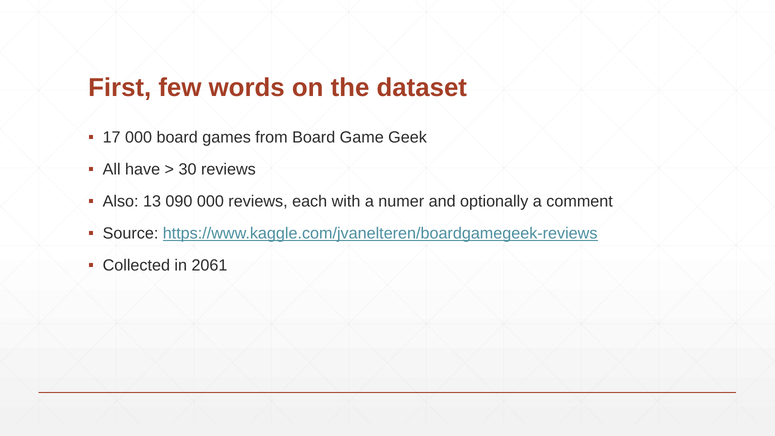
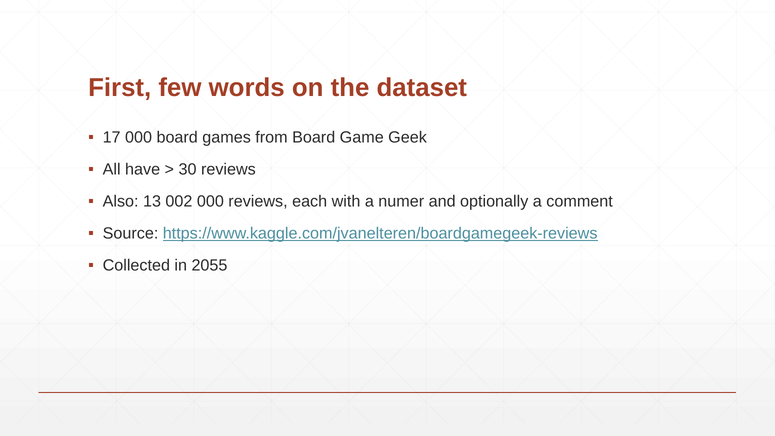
090: 090 -> 002
2061: 2061 -> 2055
